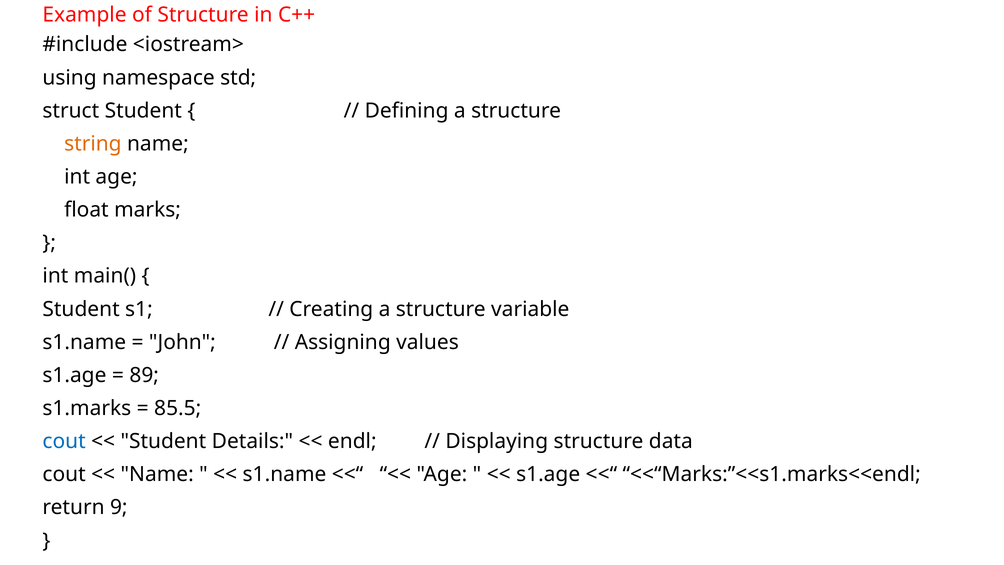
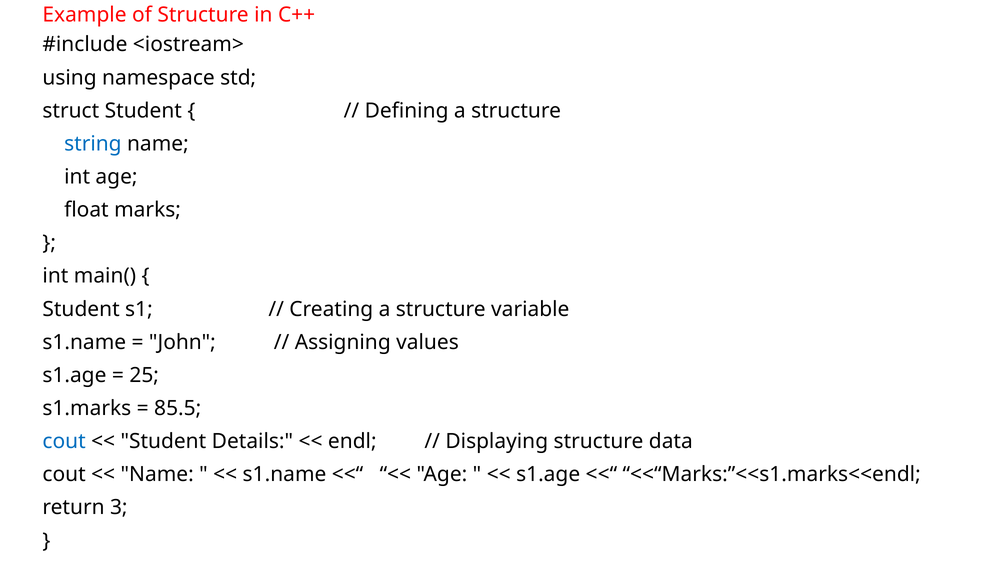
string colour: orange -> blue
89: 89 -> 25
9: 9 -> 3
